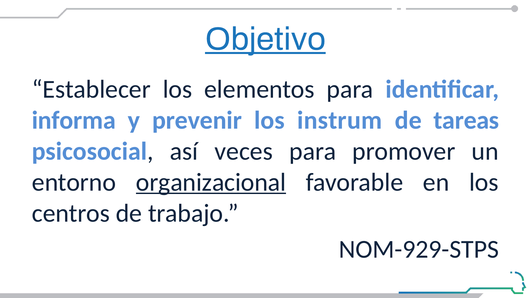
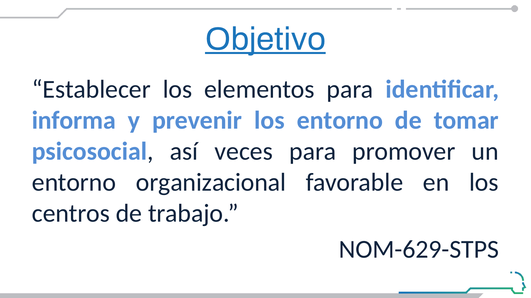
los instrum: instrum -> entorno
tareas: tareas -> tomar
organizacional underline: present -> none
NOM-929-STPS: NOM-929-STPS -> NOM-629-STPS
